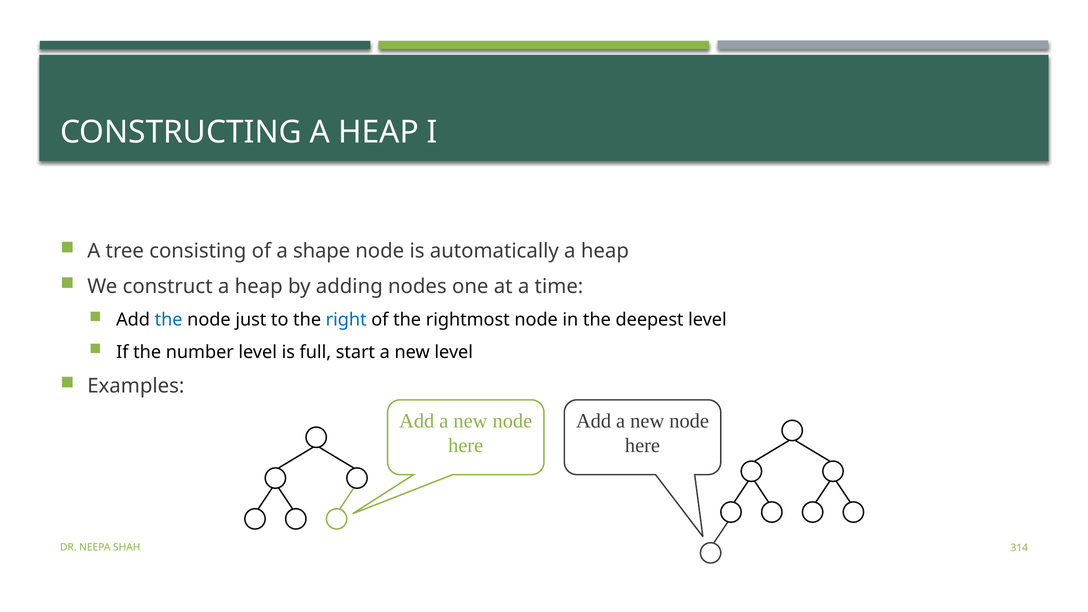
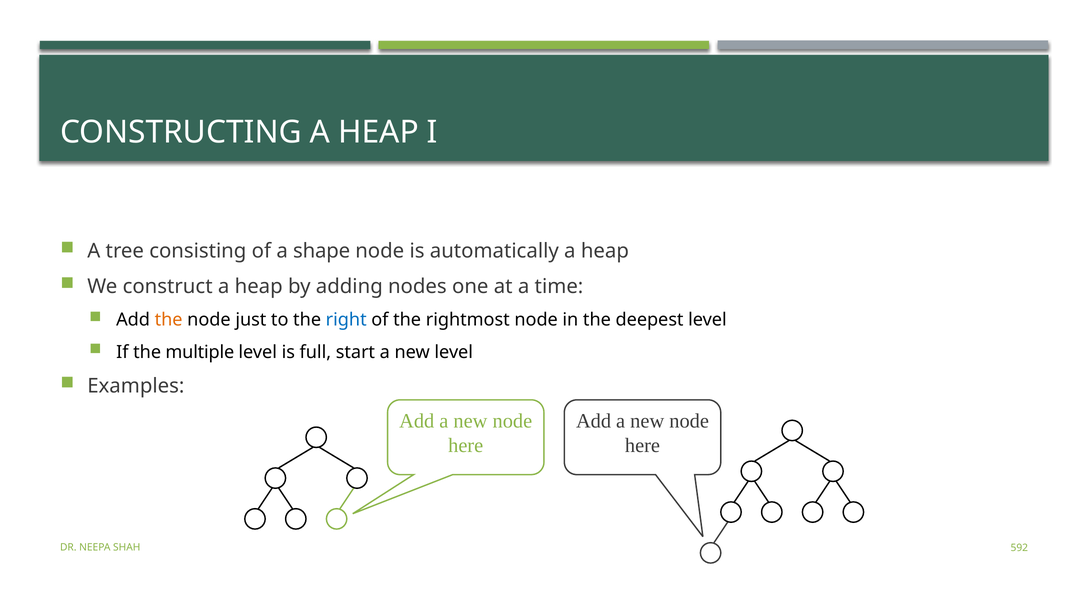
the at (169, 320) colour: blue -> orange
number: number -> multiple
314: 314 -> 592
